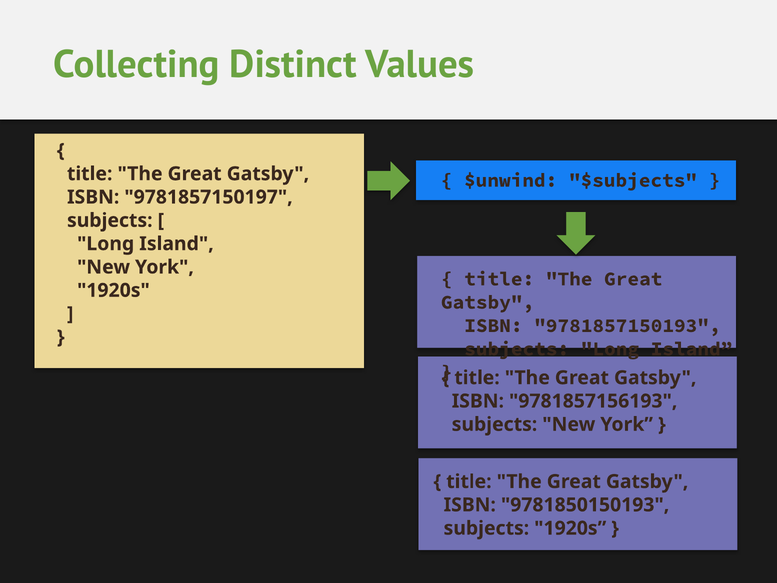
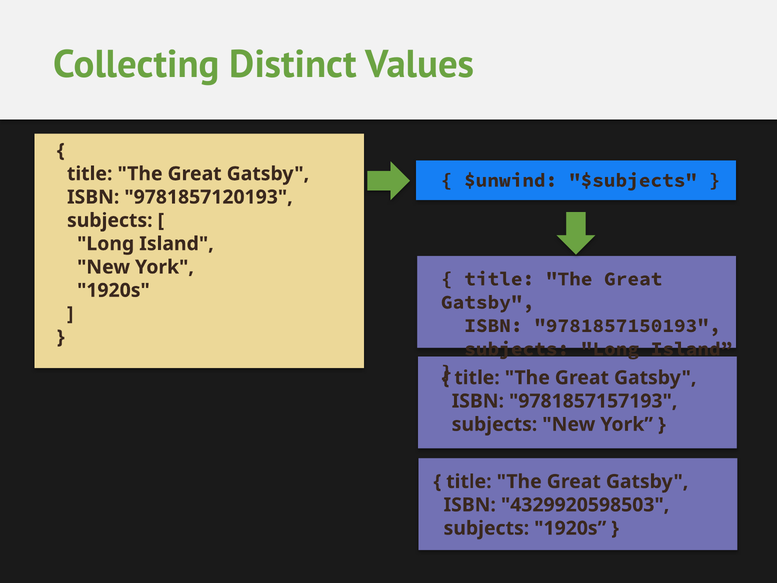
9781857150197: 9781857150197 -> 9781857120193
9781857156193: 9781857156193 -> 9781857157193
9781850150193: 9781850150193 -> 4329920598503
